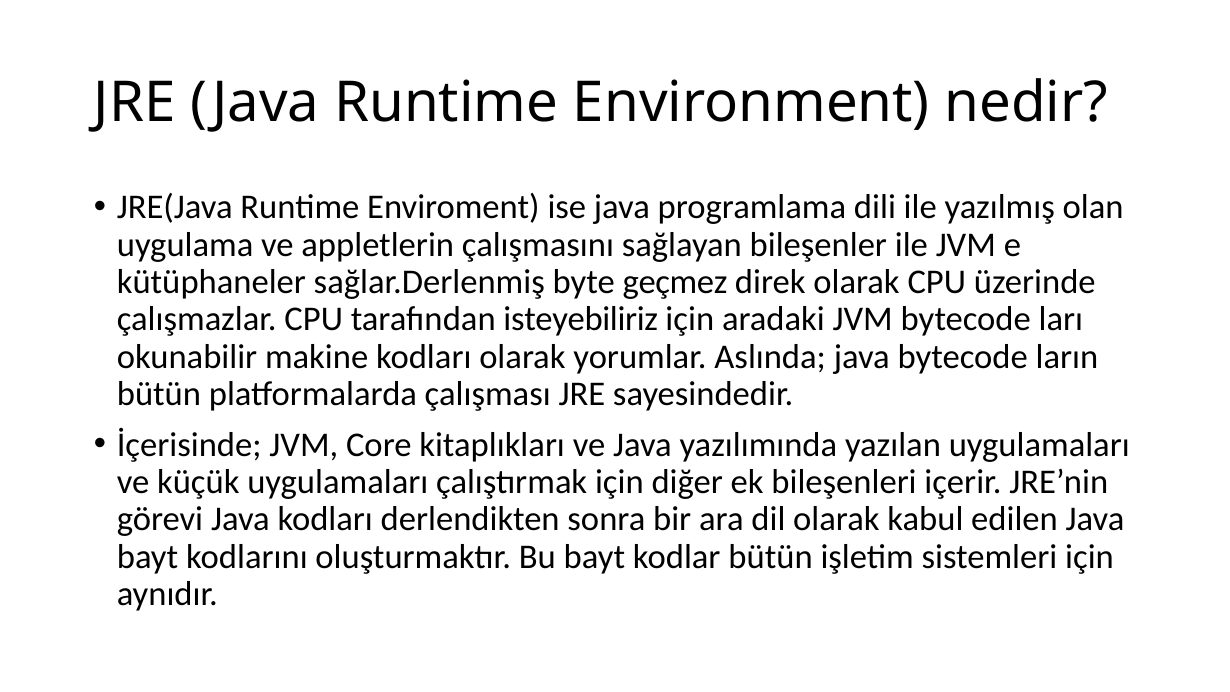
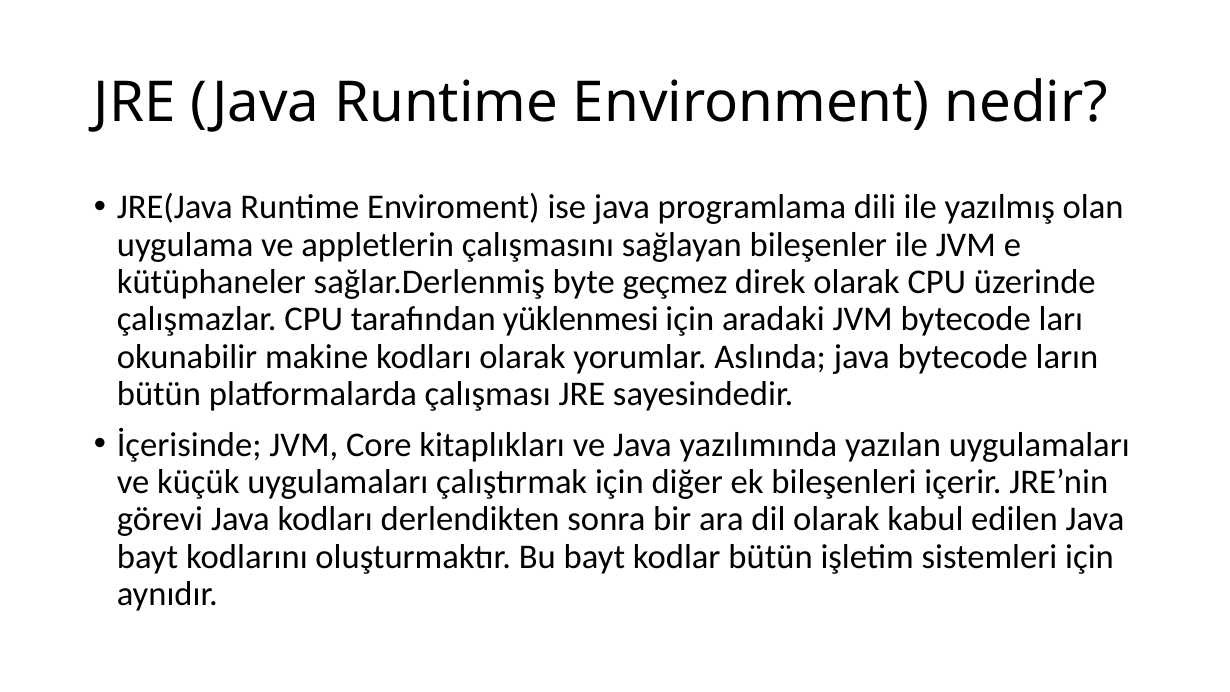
isteyebiliriz: isteyebiliriz -> yüklenmesi
